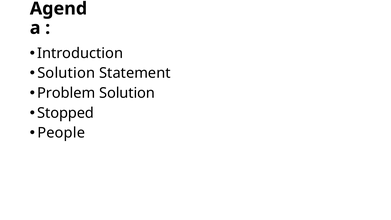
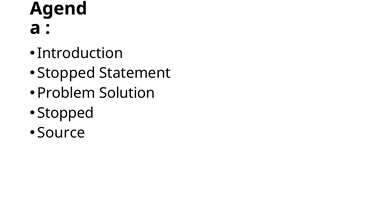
Solution at (66, 73): Solution -> Stopped
People: People -> Source
